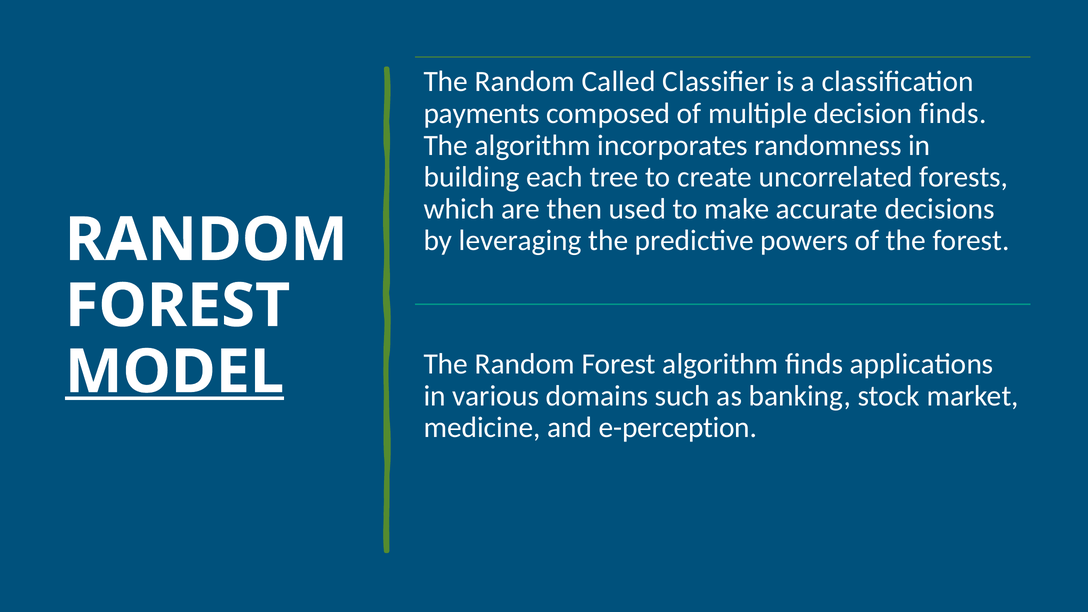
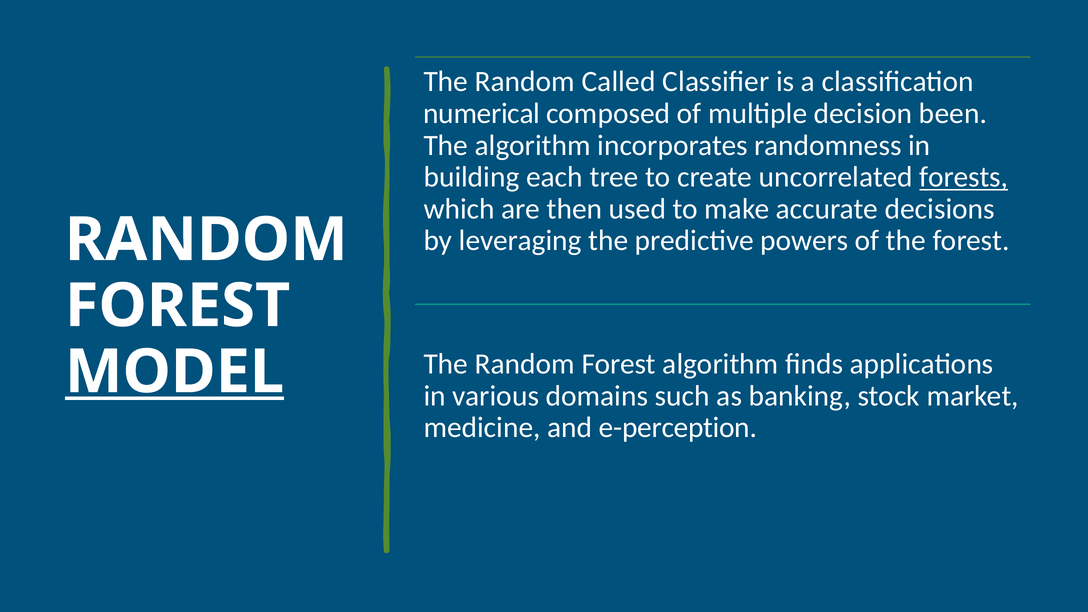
payments: payments -> numerical
decision finds: finds -> been
forests underline: none -> present
